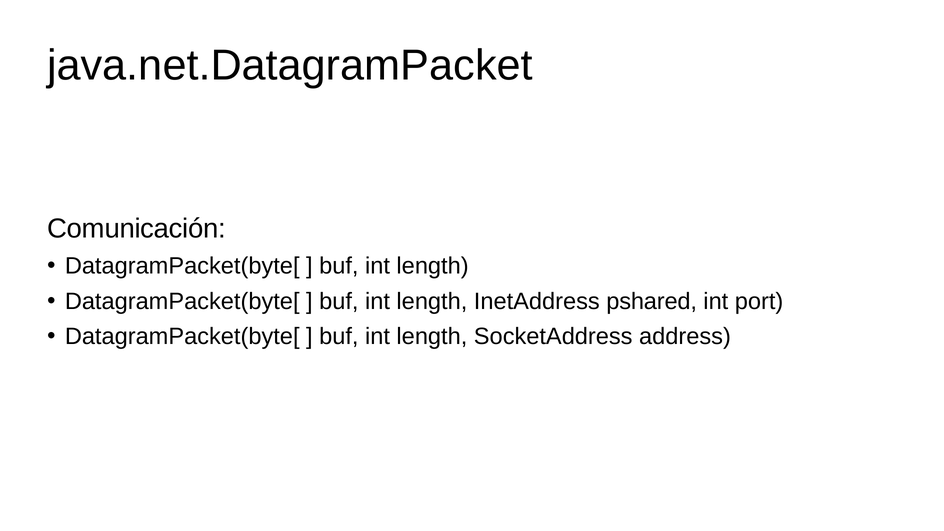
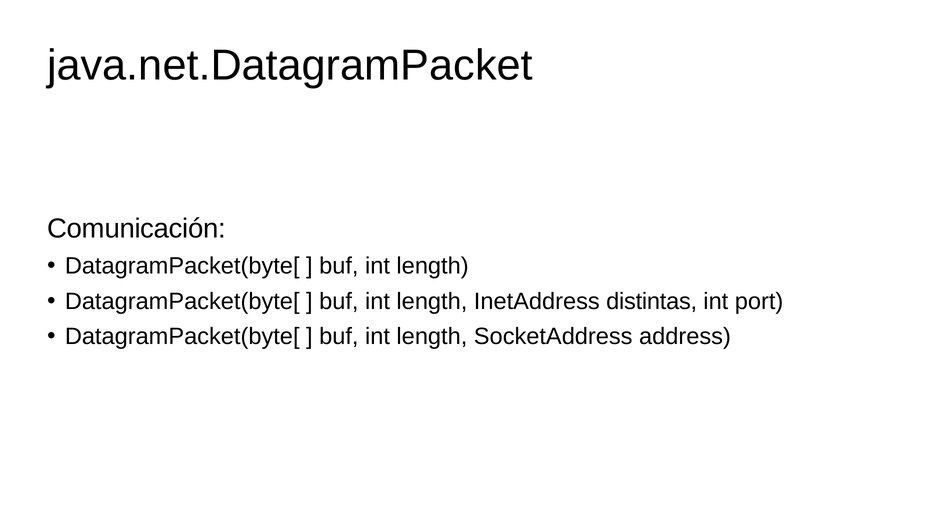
pshared: pshared -> distintas
